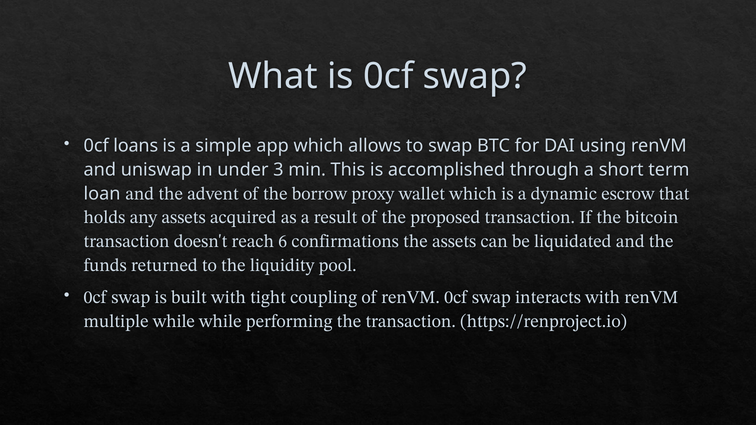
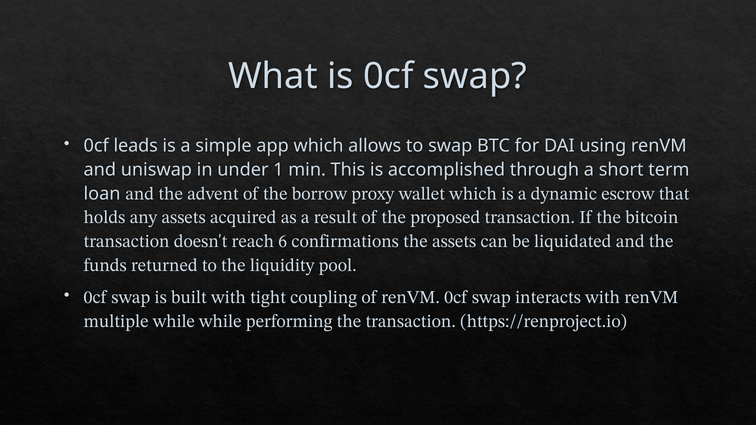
loans: loans -> leads
3: 3 -> 1
